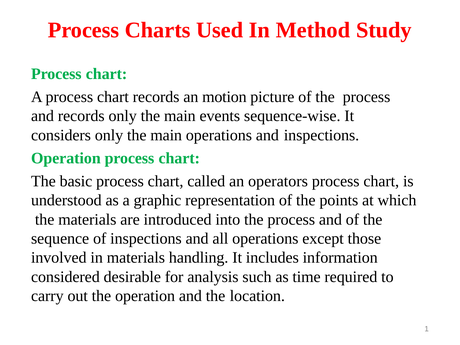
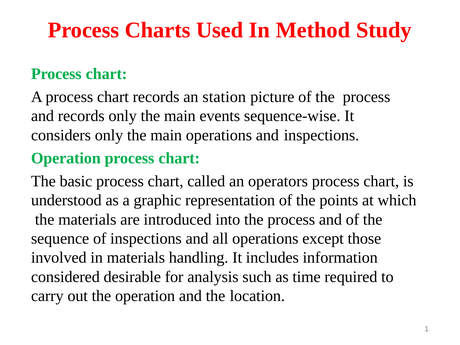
motion: motion -> station
